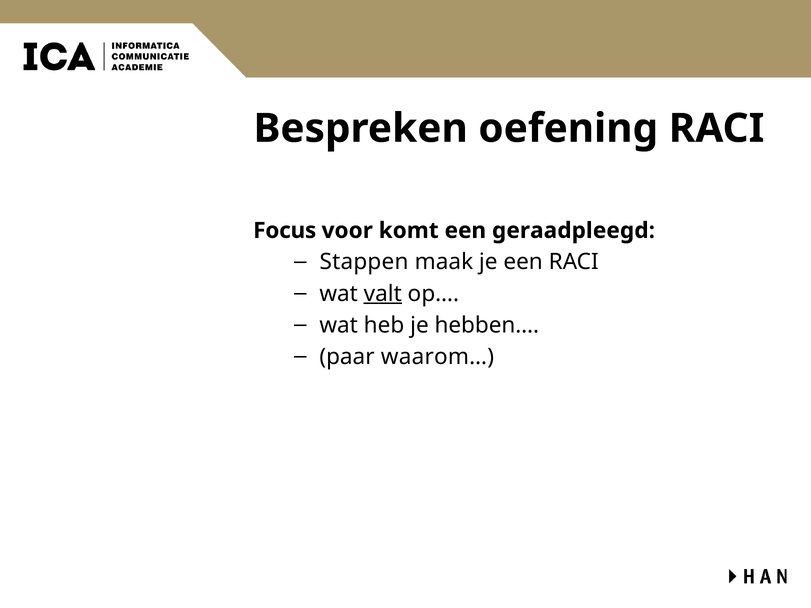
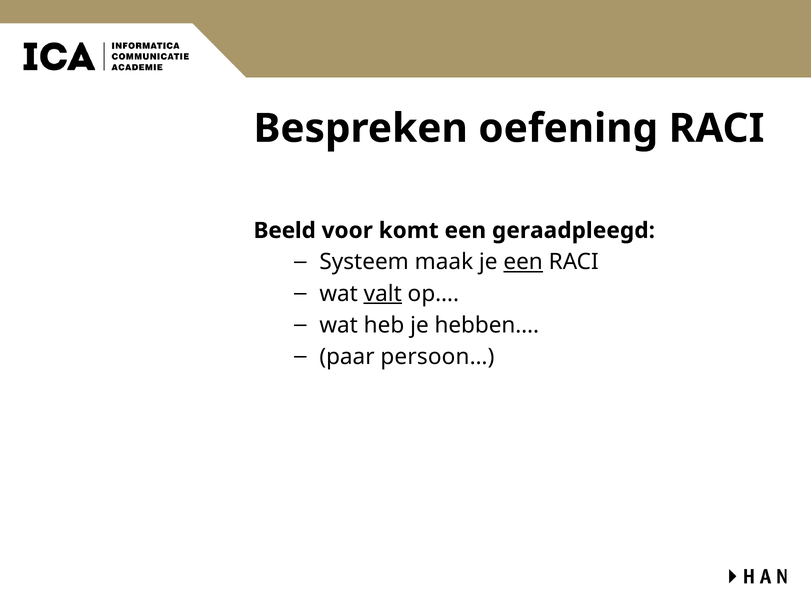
Focus: Focus -> Beeld
Stappen: Stappen -> Systeem
een at (523, 262) underline: none -> present
waarom…: waarom… -> persoon…
